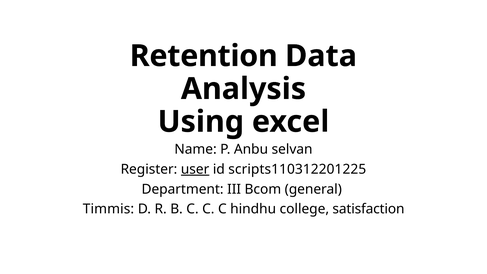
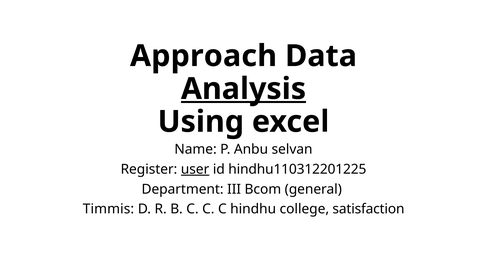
Retention: Retention -> Approach
Analysis underline: none -> present
scripts110312201225: scripts110312201225 -> hindhu110312201225
